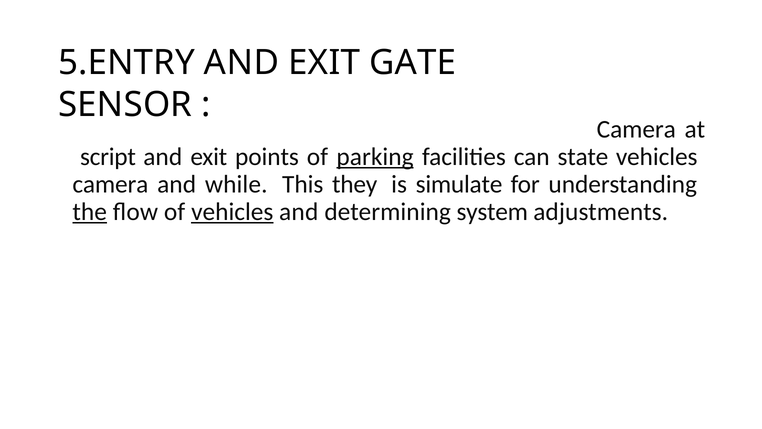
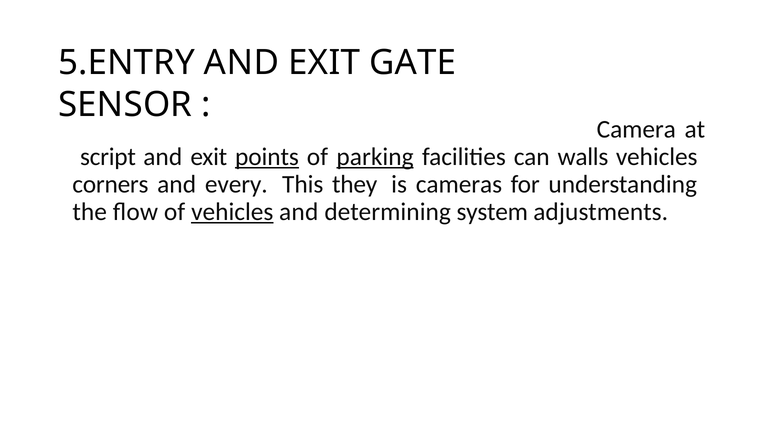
points underline: none -> present
state: state -> walls
camera at (110, 184): camera -> corners
while: while -> every
simulate: simulate -> cameras
the underline: present -> none
